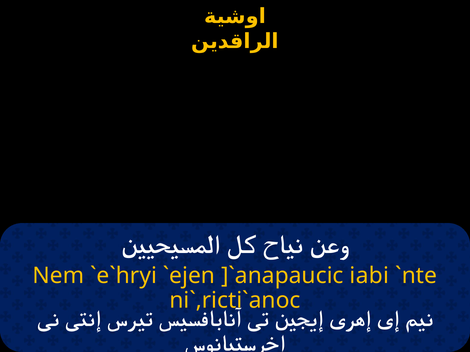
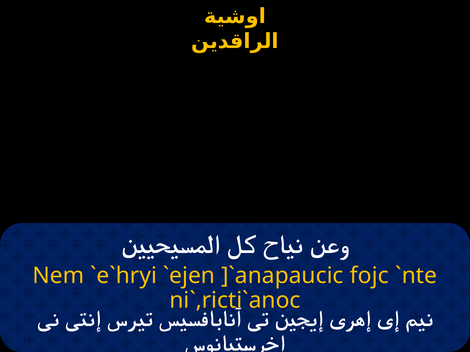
iabi: iabi -> fojc
